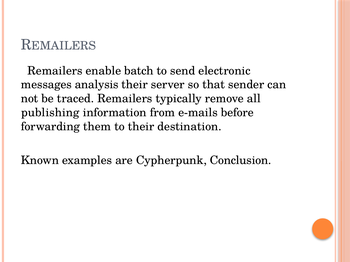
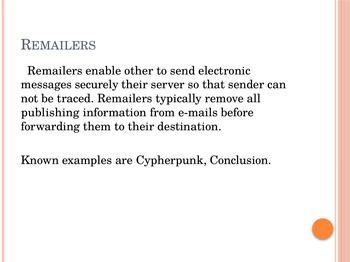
batch: batch -> other
analysis: analysis -> securely
